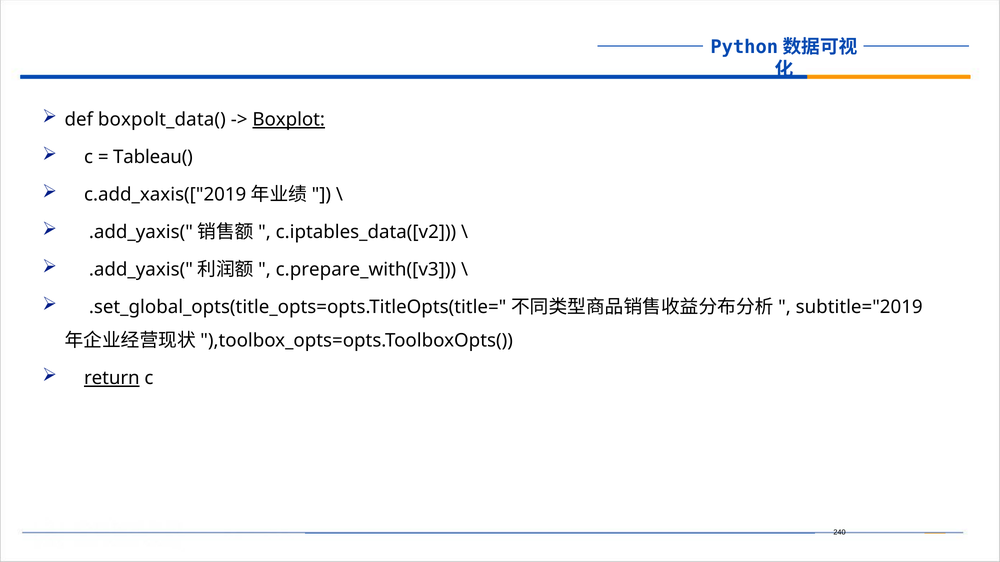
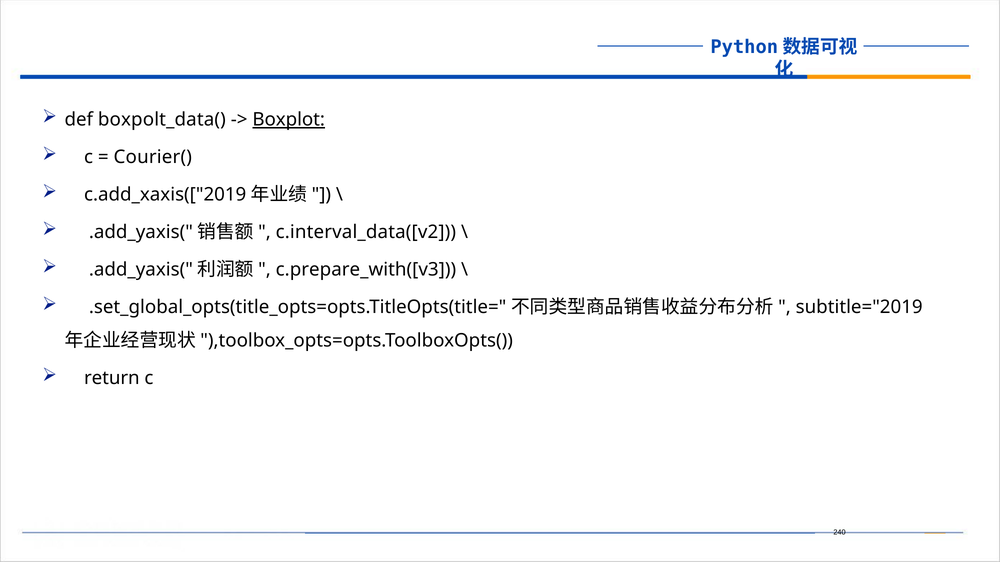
Tableau(: Tableau( -> Courier(
c.iptables_data([v2: c.iptables_data([v2 -> c.interval_data([v2
return underline: present -> none
